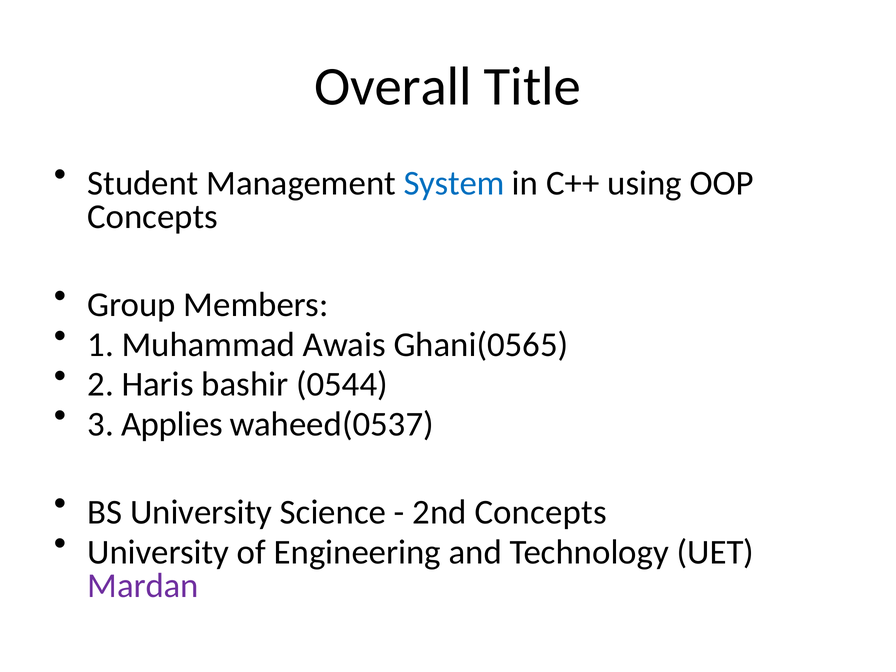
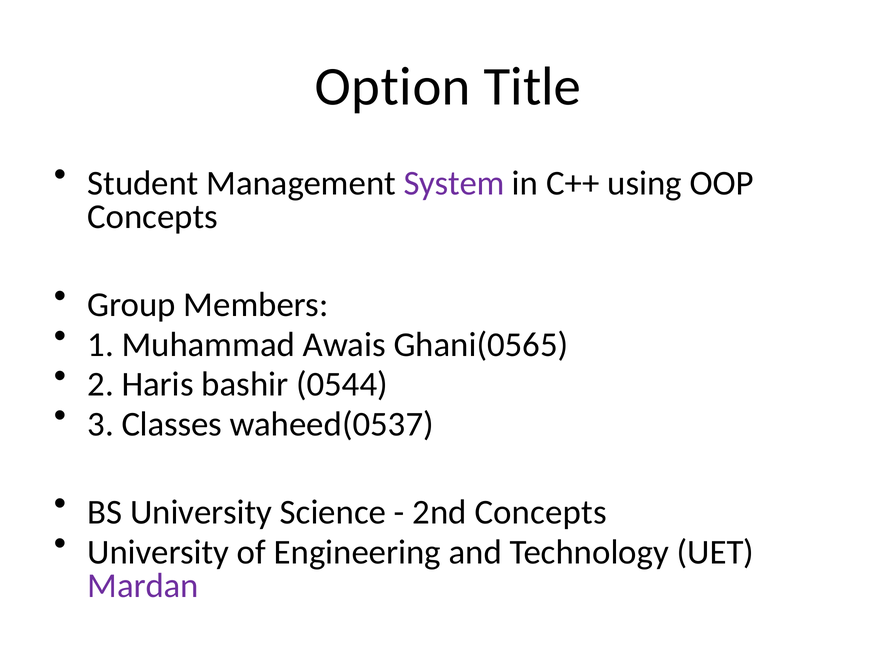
Overall: Overall -> Option
System colour: blue -> purple
Applies: Applies -> Classes
